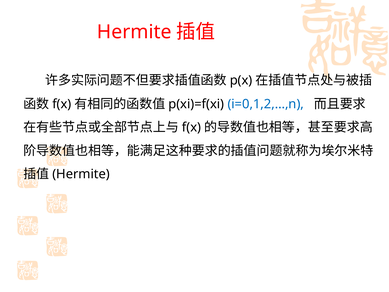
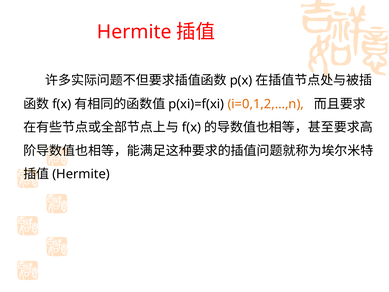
i=0,1,2,…,n colour: blue -> orange
